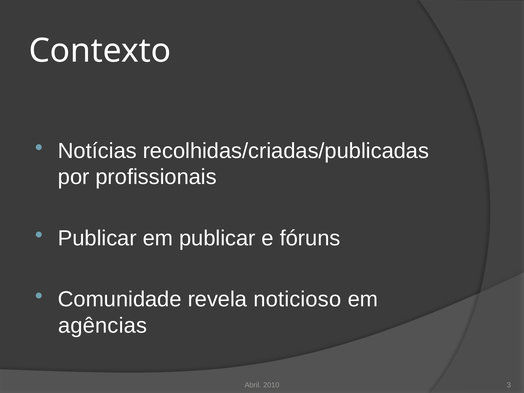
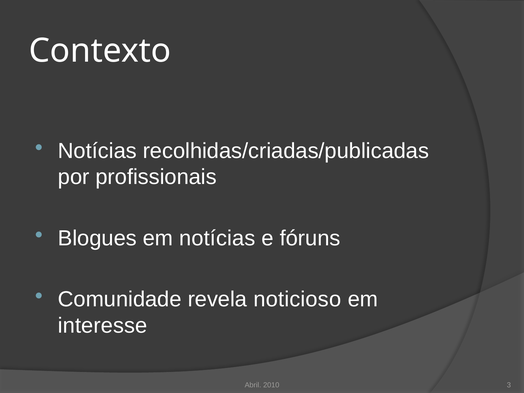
Publicar at (97, 238): Publicar -> Blogues
em publicar: publicar -> notícias
agências: agências -> interesse
